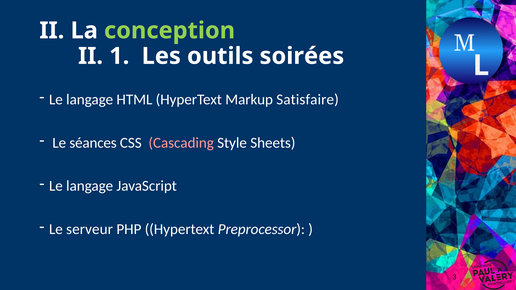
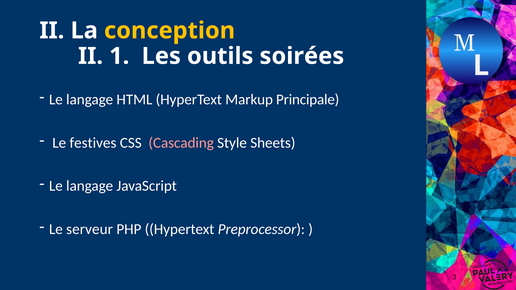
conception colour: light green -> yellow
Satisfaire: Satisfaire -> Principale
séances: séances -> festives
